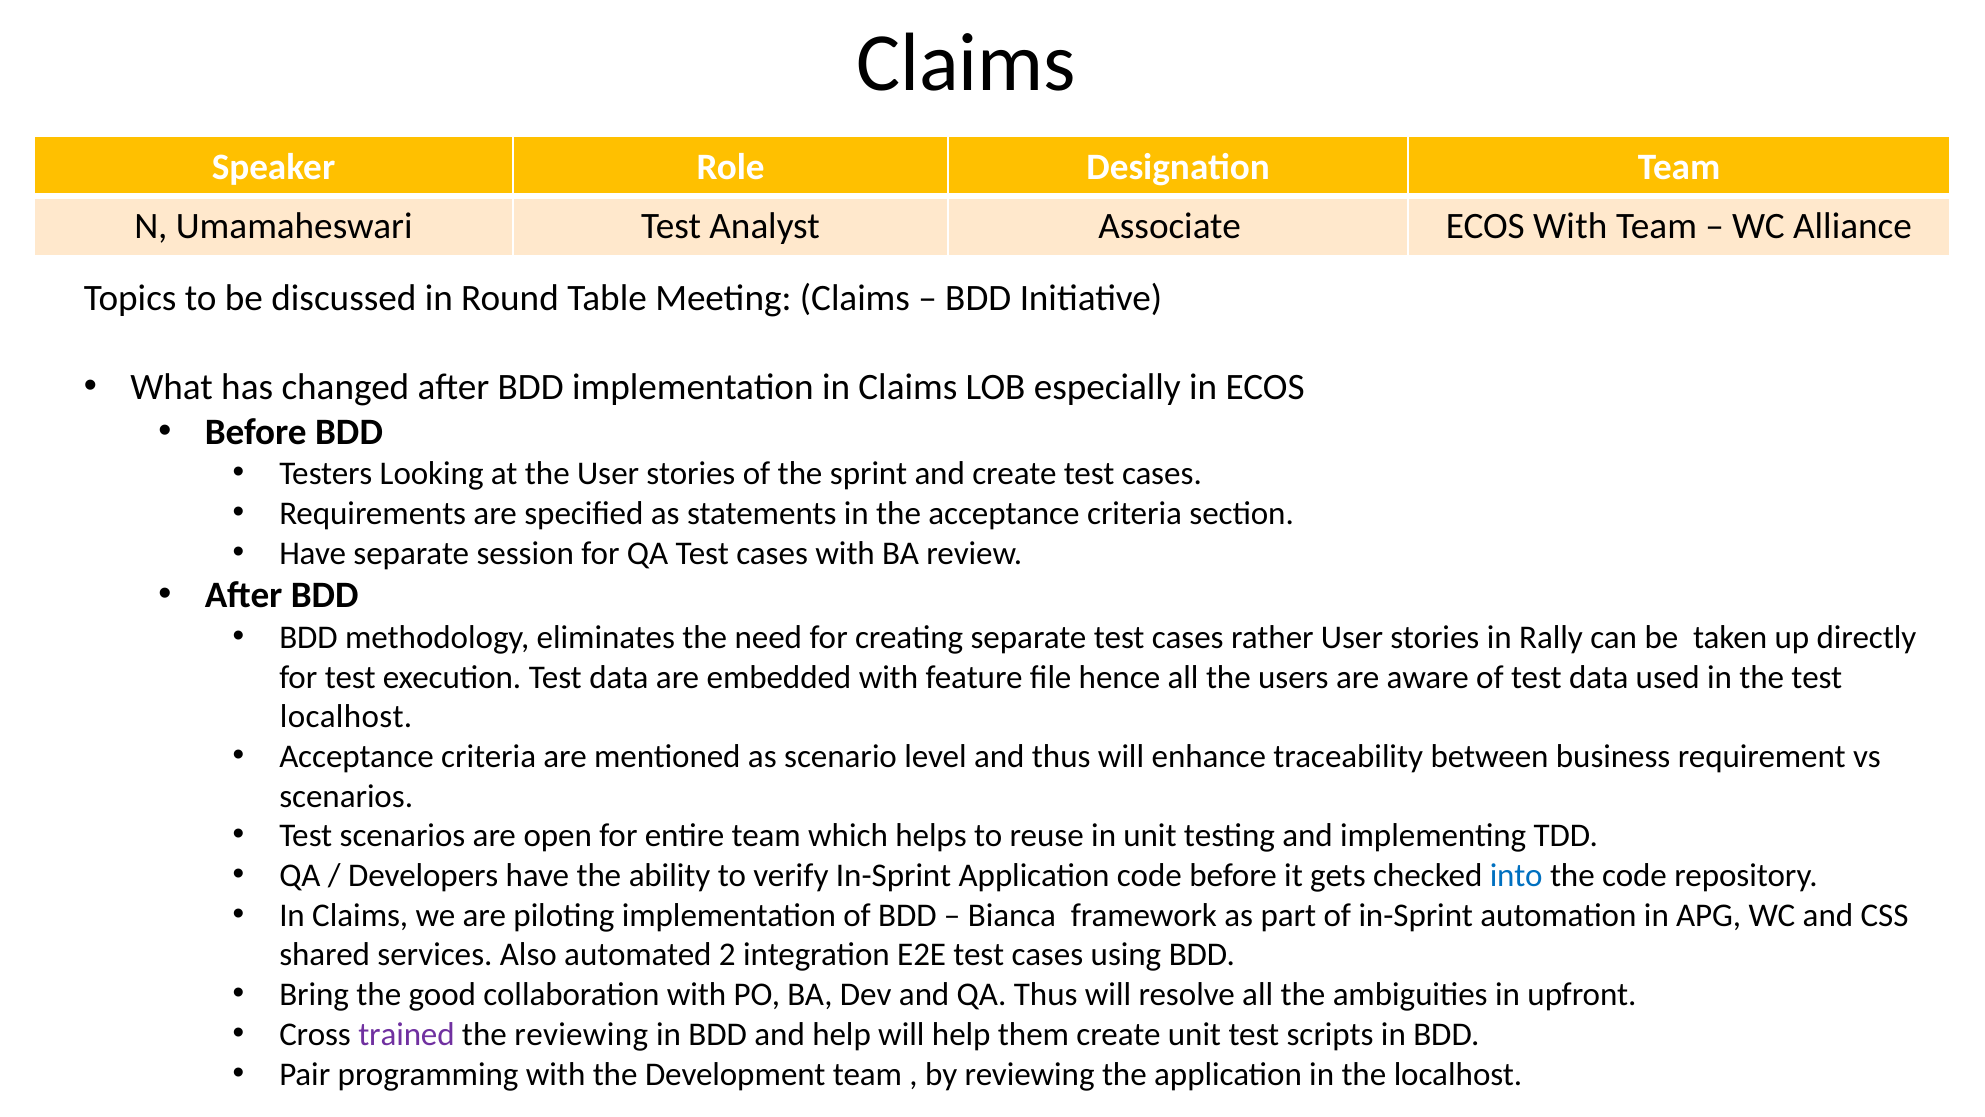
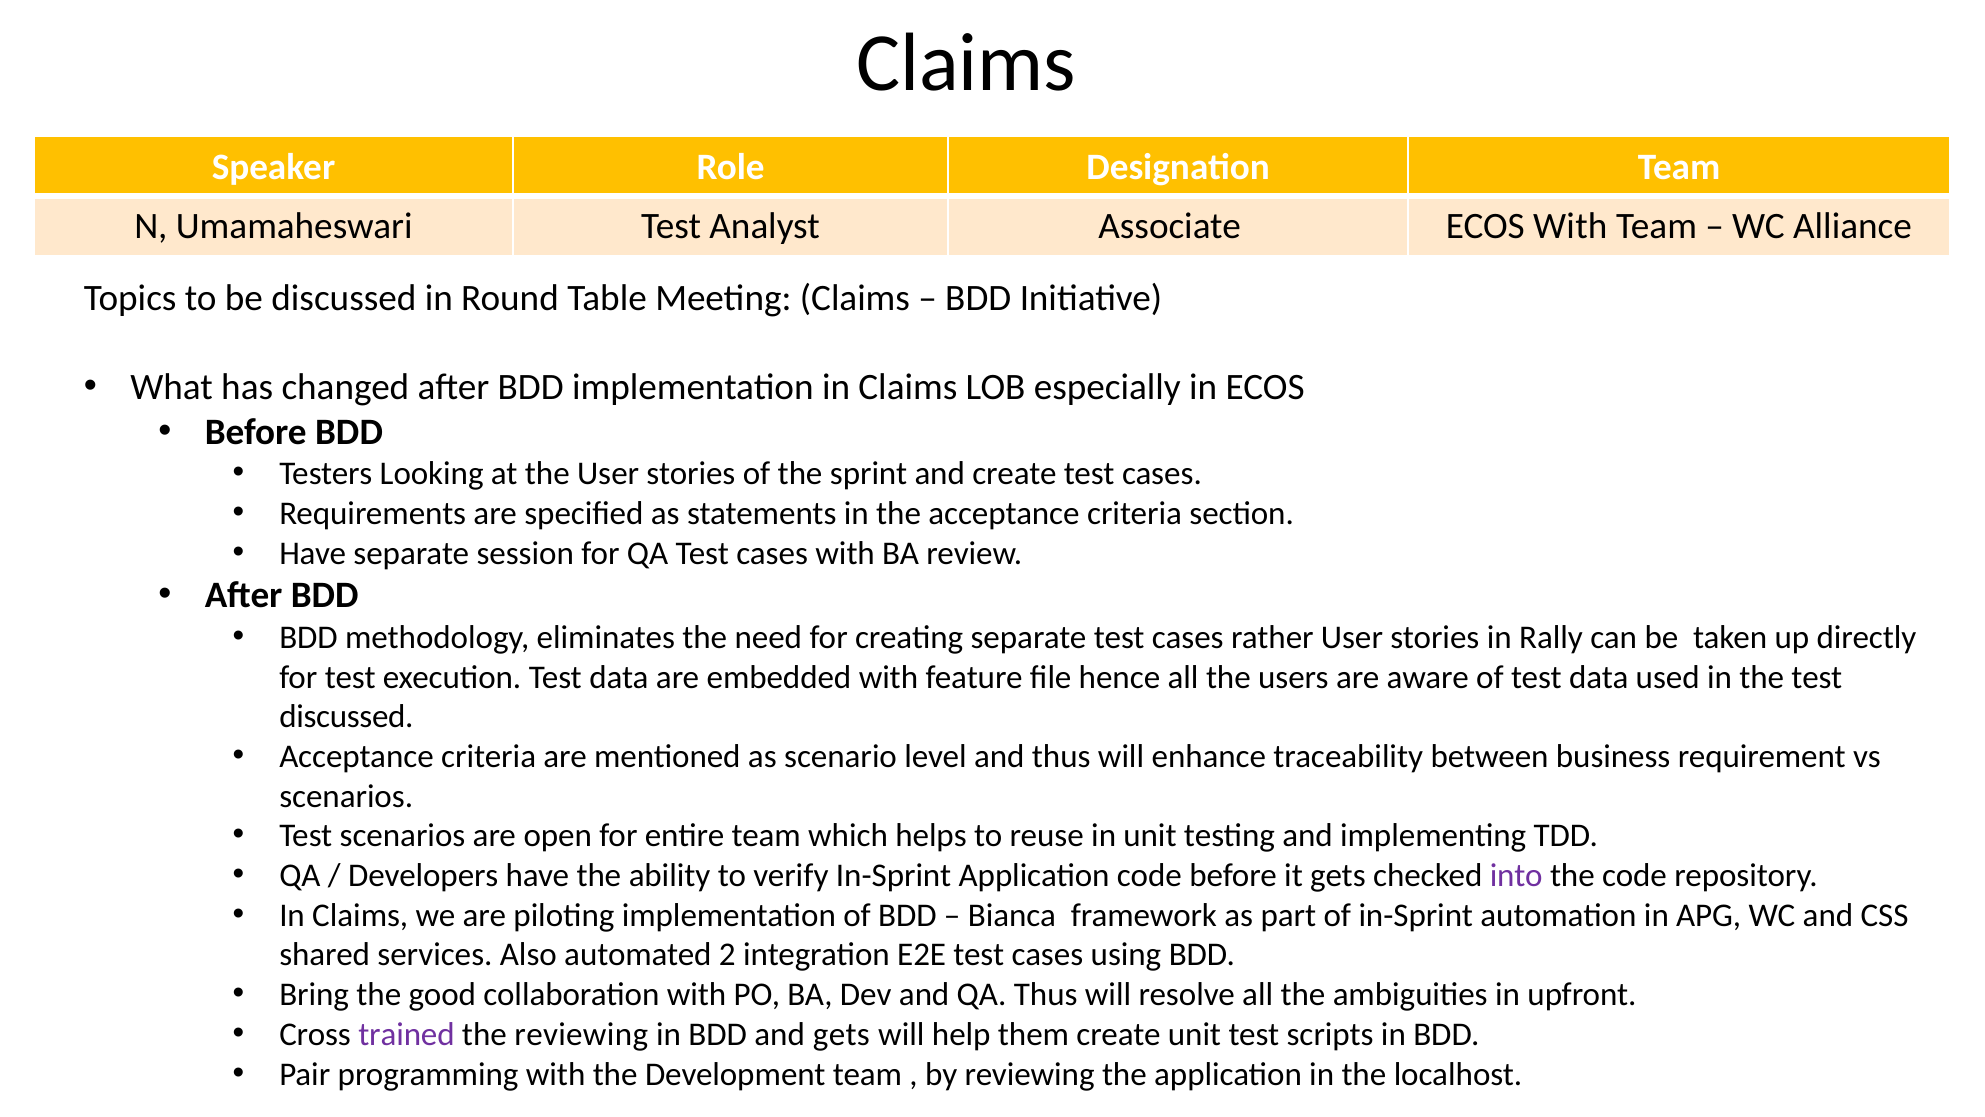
localhost at (346, 717): localhost -> discussed
into colour: blue -> purple
and help: help -> gets
